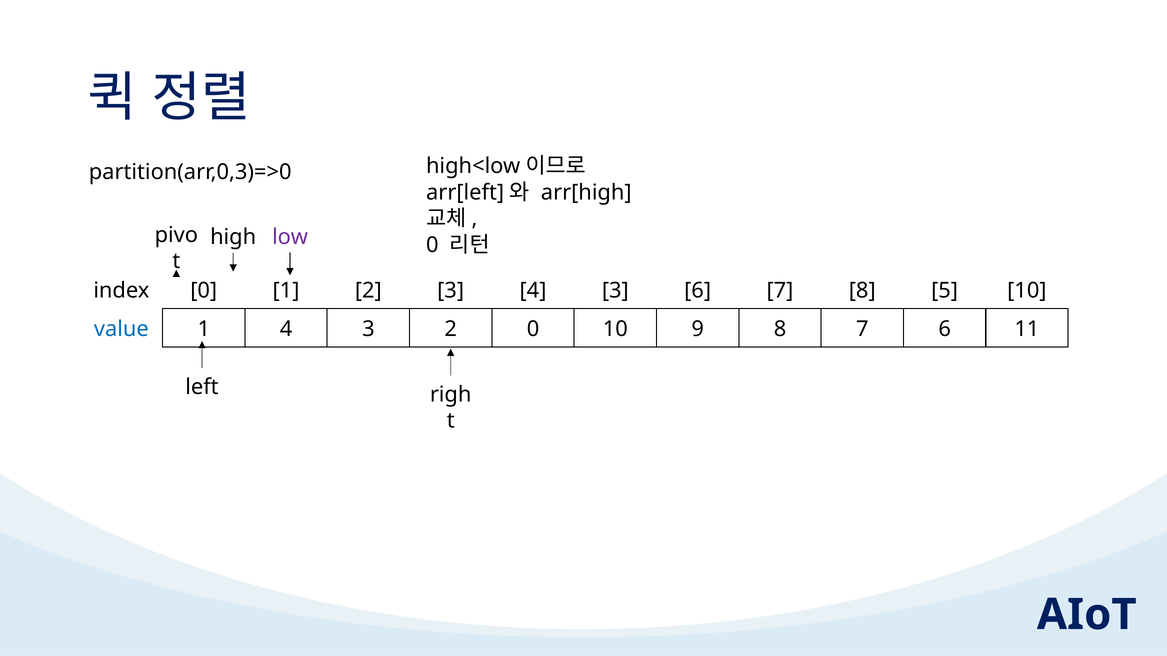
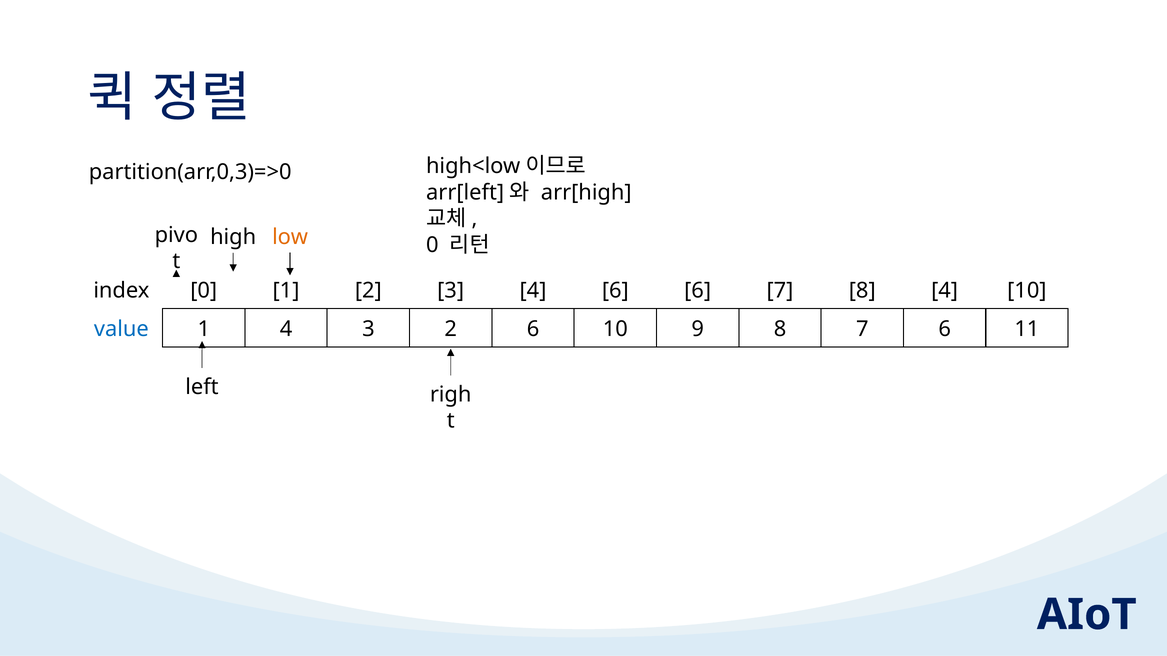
low colour: purple -> orange
3 4 3: 3 -> 6
8 5: 5 -> 4
2 0: 0 -> 6
